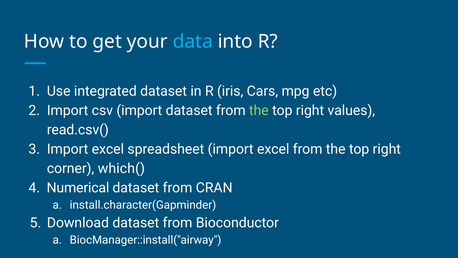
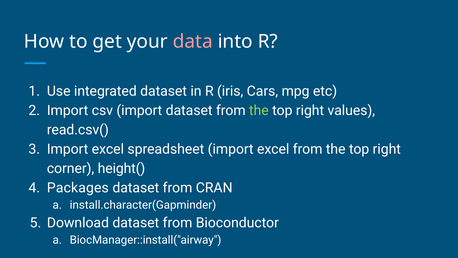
data colour: light blue -> pink
which(: which( -> height(
Numerical: Numerical -> Packages
